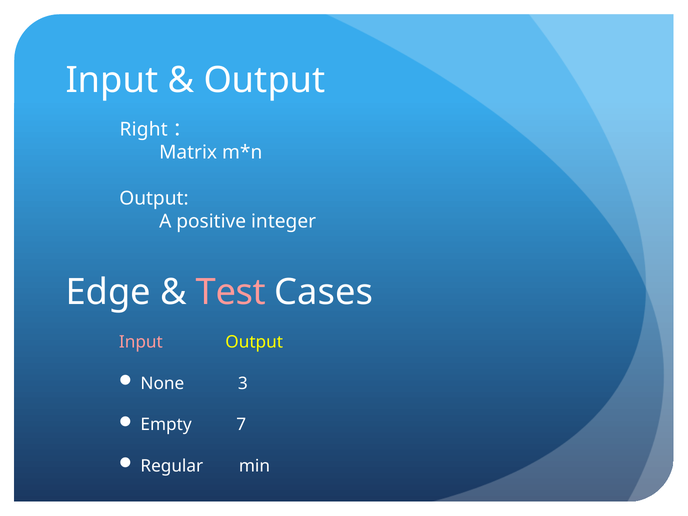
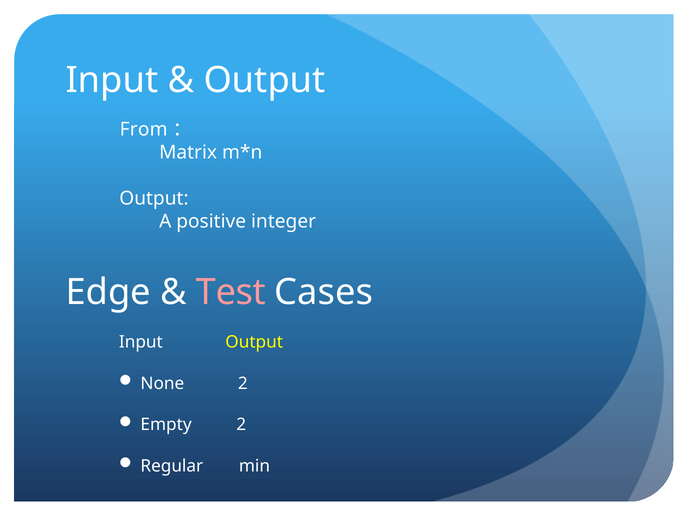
Right: Right -> From
Input at (141, 342) colour: pink -> white
None 3: 3 -> 2
Empty 7: 7 -> 2
